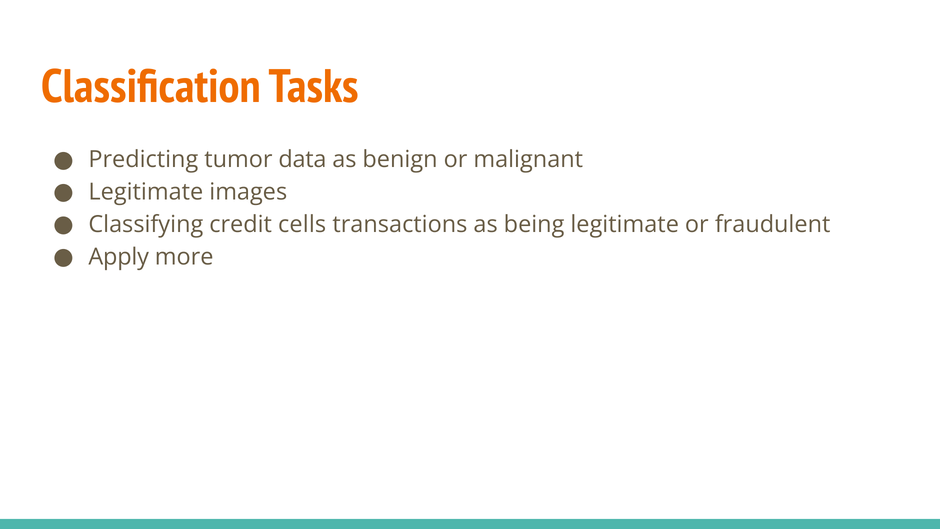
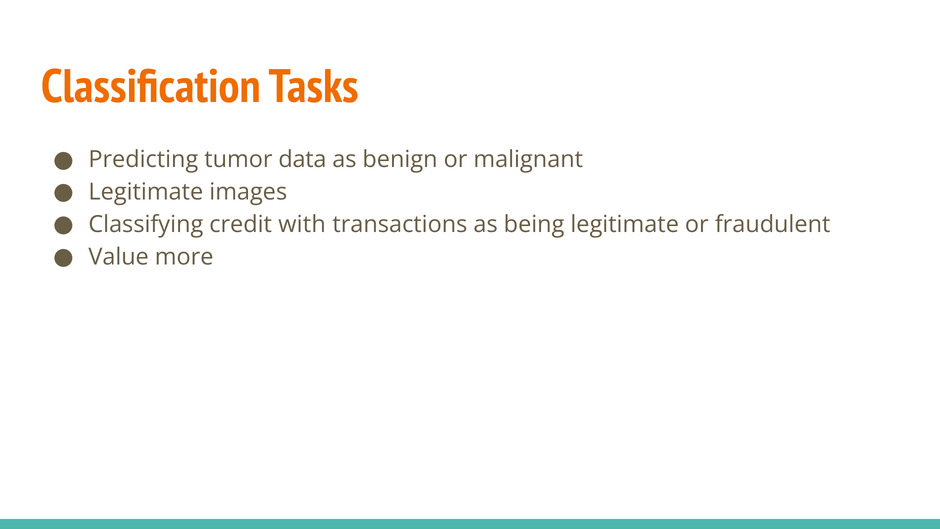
cells: cells -> with
Apply: Apply -> Value
